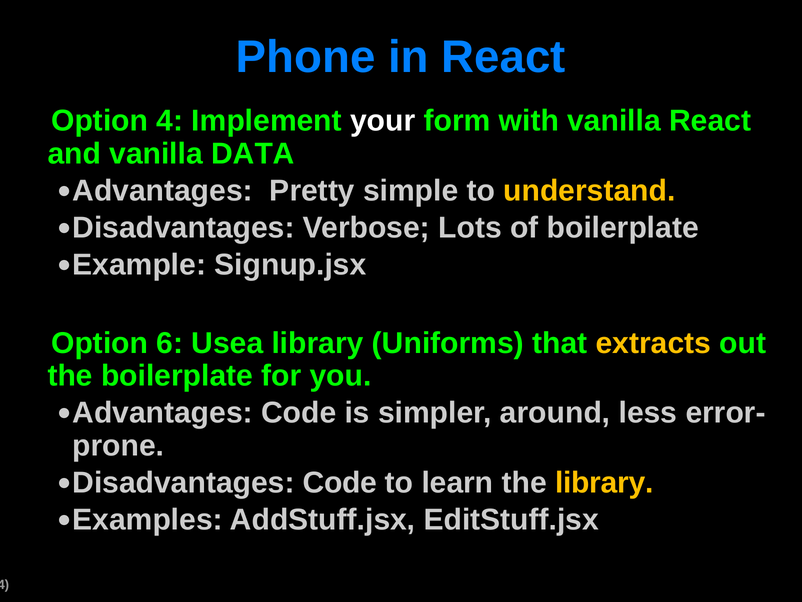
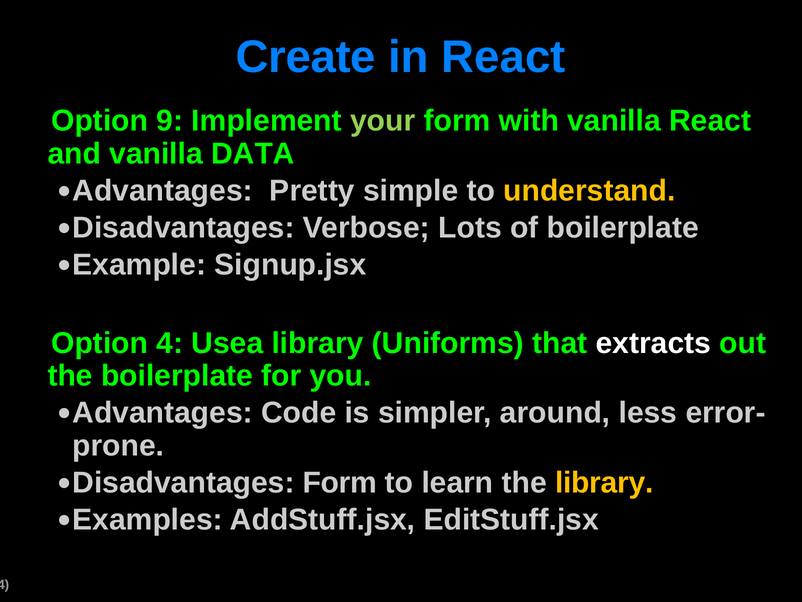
Phone: Phone -> Create
Option 4: 4 -> 9
your colour: white -> light green
Option 6: 6 -> 4
extracts colour: yellow -> white
Disadvantages Code: Code -> Form
